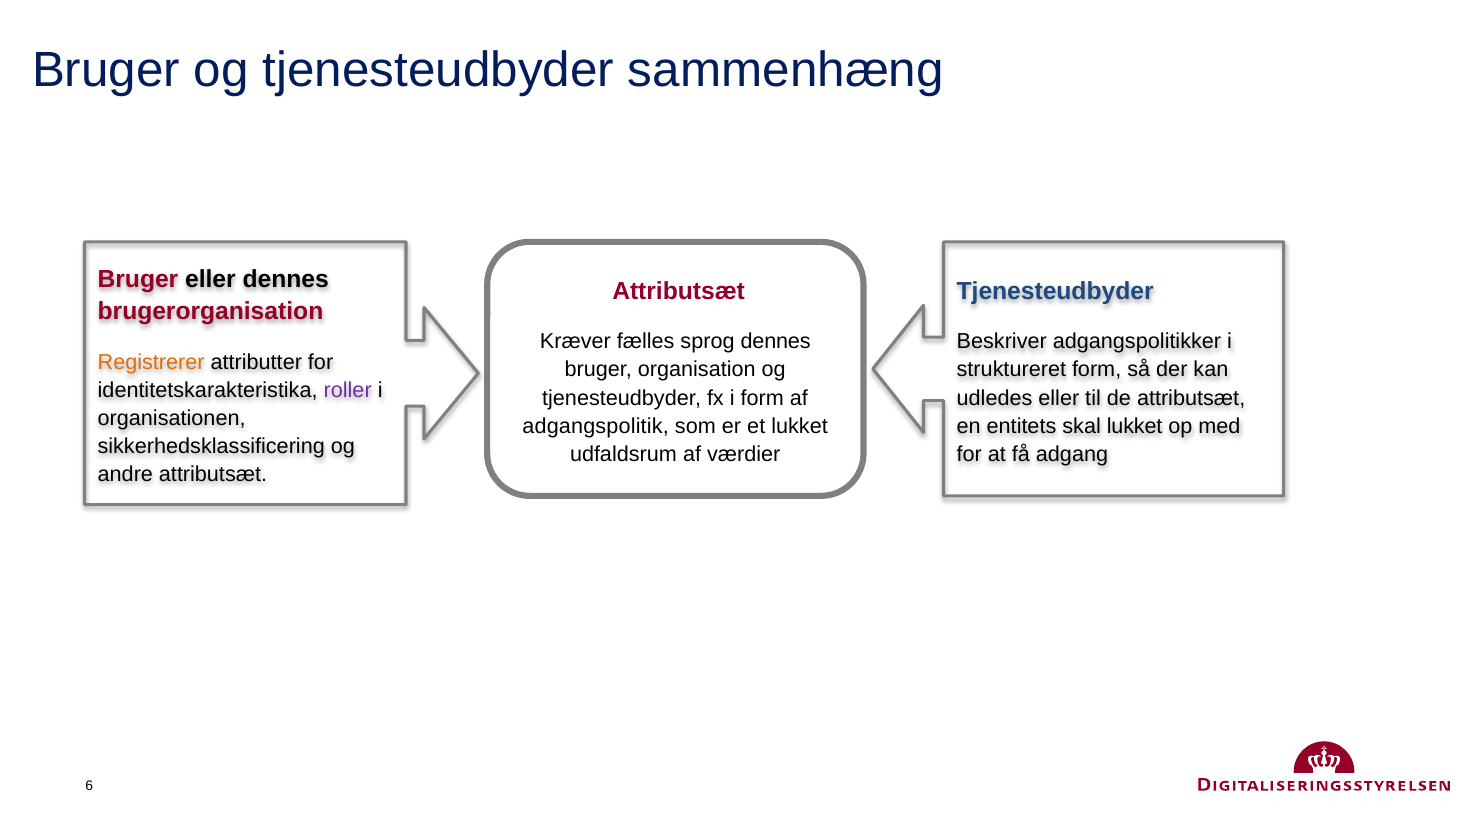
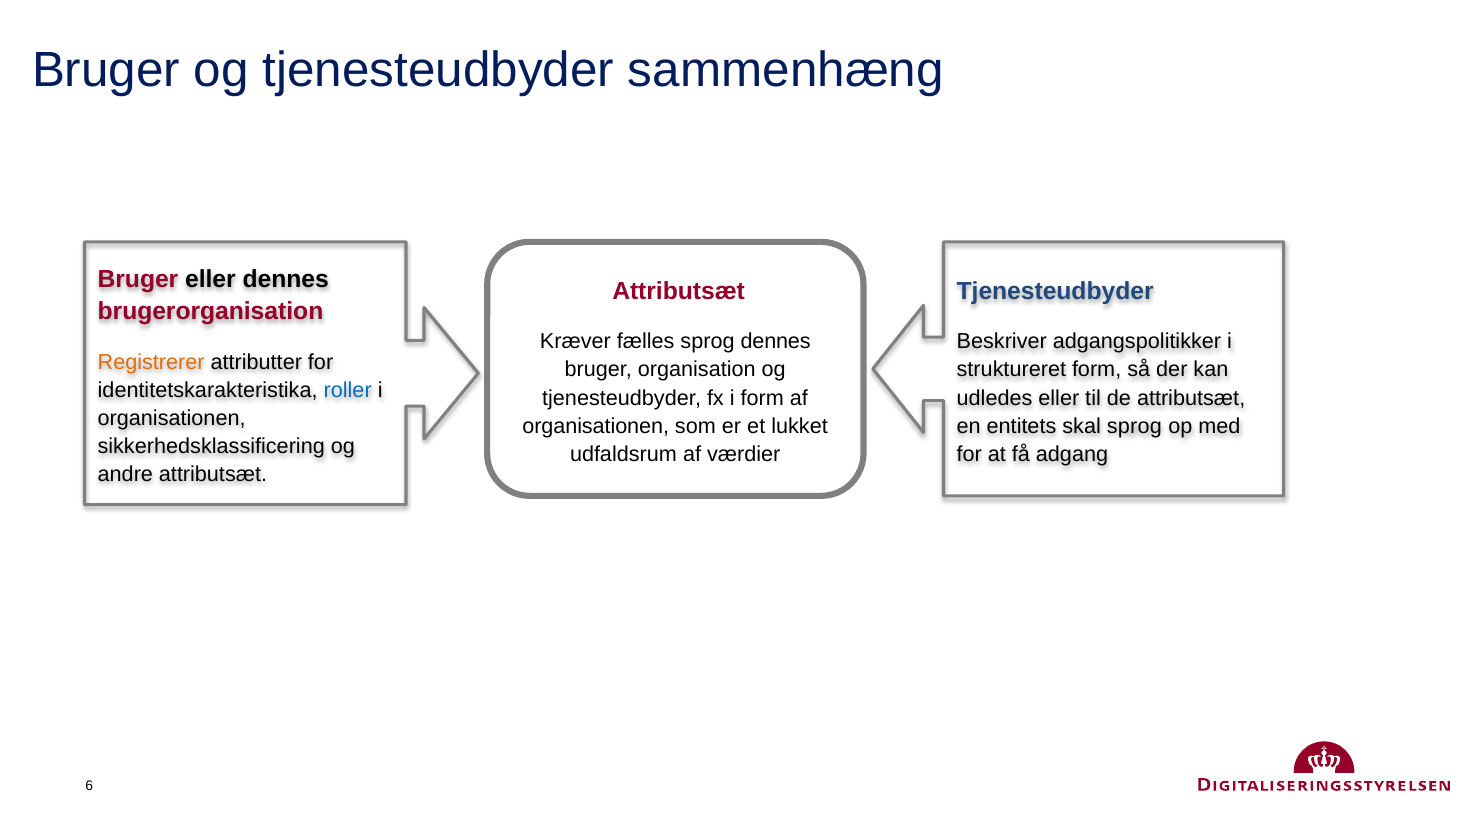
roller colour: purple -> blue
adgangspolitik at (596, 426): adgangspolitik -> organisationen
skal lukket: lukket -> sprog
